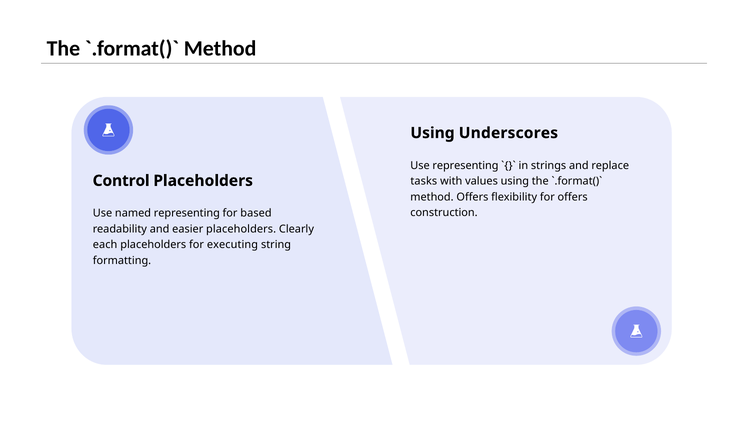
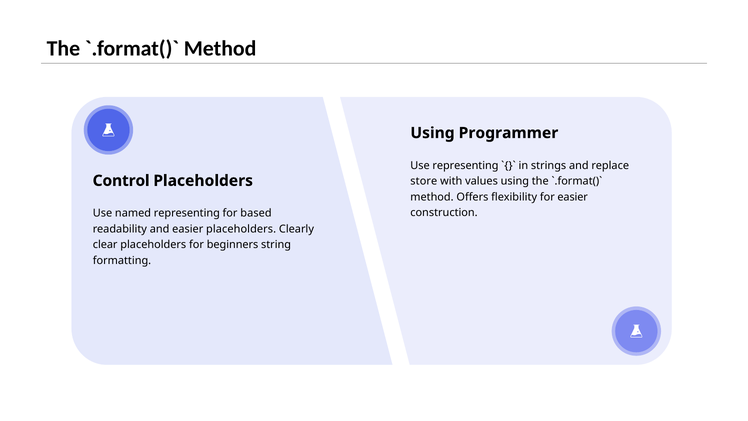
Underscores: Underscores -> Programmer
tasks: tasks -> store
for offers: offers -> easier
each: each -> clear
executing: executing -> beginners
